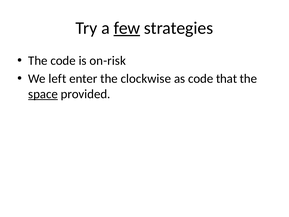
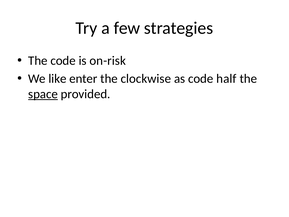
few underline: present -> none
left: left -> like
that: that -> half
